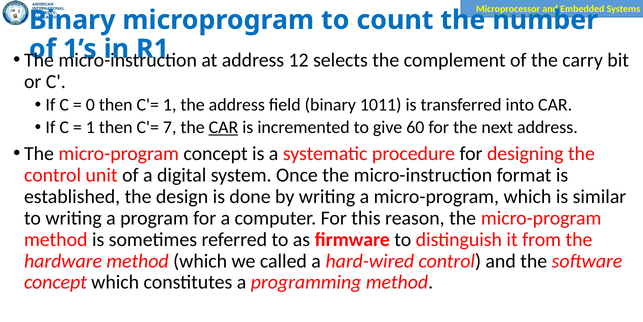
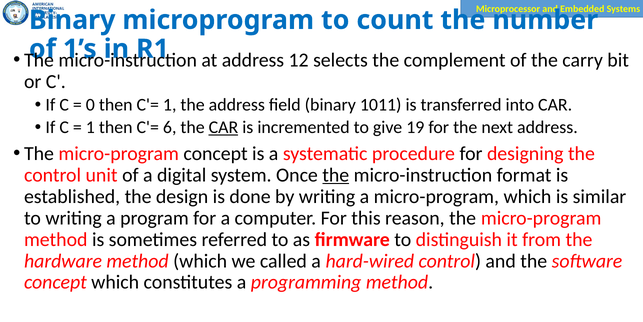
7: 7 -> 6
60: 60 -> 19
the at (336, 175) underline: none -> present
